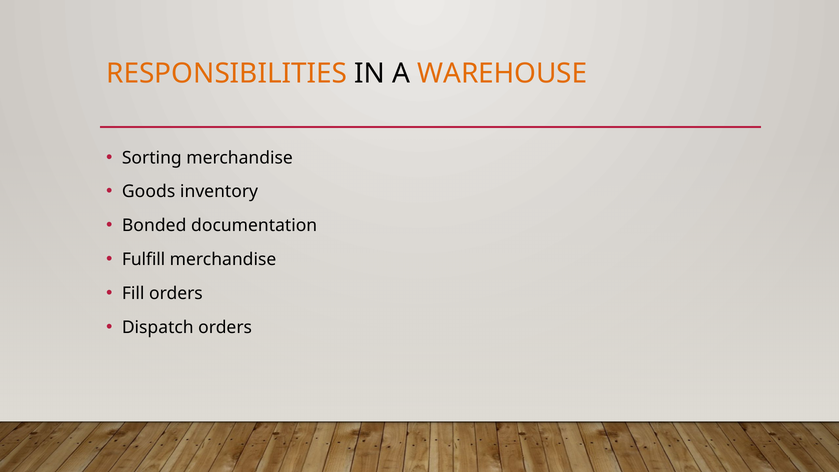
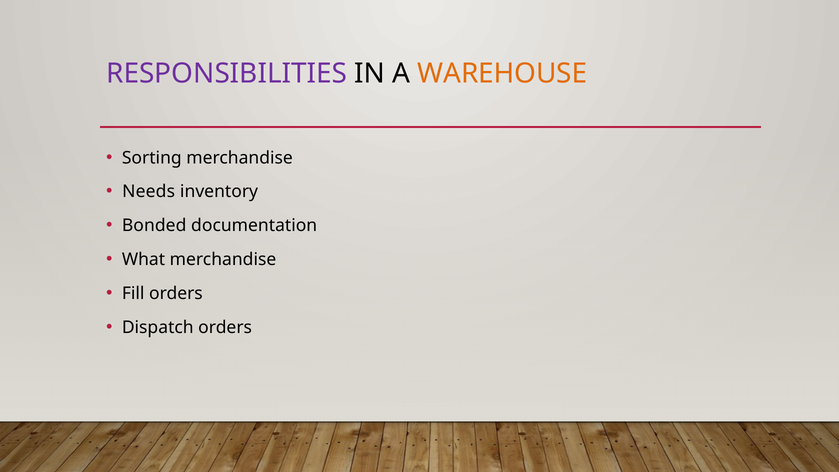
RESPONSIBILITIES colour: orange -> purple
Goods: Goods -> Needs
Fulfill: Fulfill -> What
